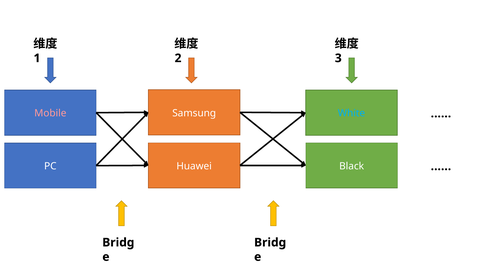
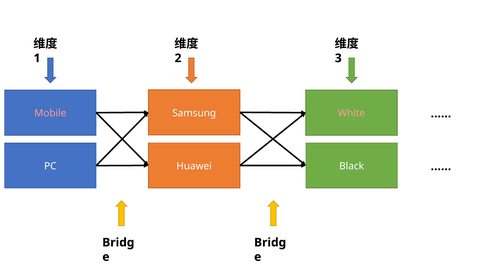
White colour: light blue -> pink
